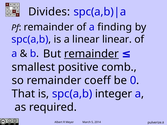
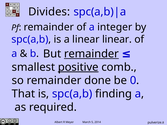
finding: finding -> integer
positive underline: none -> present
coeff: coeff -> done
integer: integer -> finding
